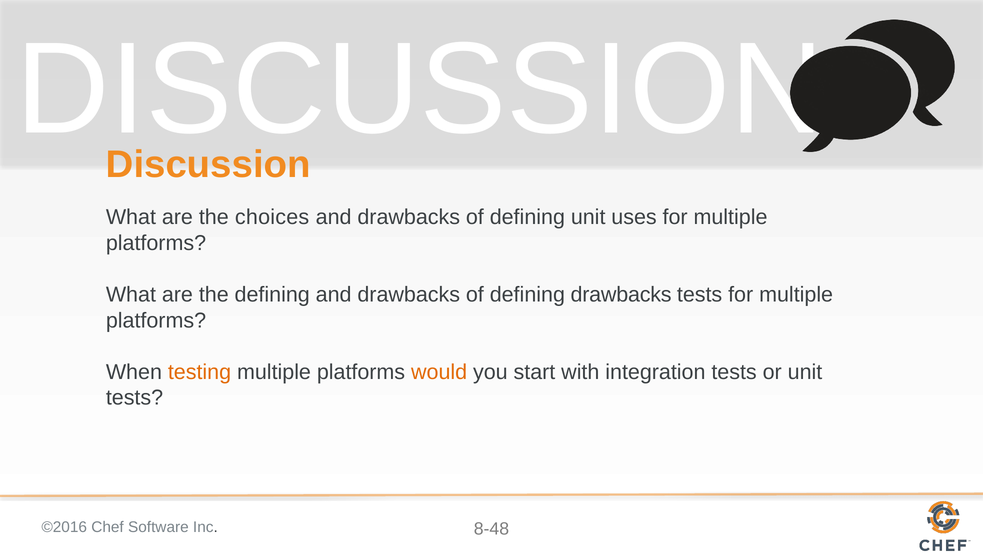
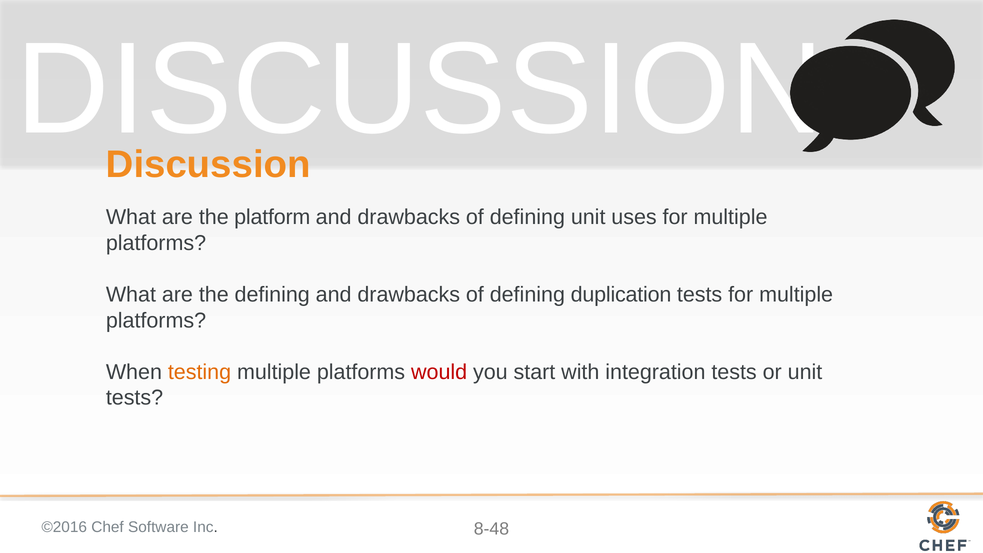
choices: choices -> platform
defining drawbacks: drawbacks -> duplication
would colour: orange -> red
